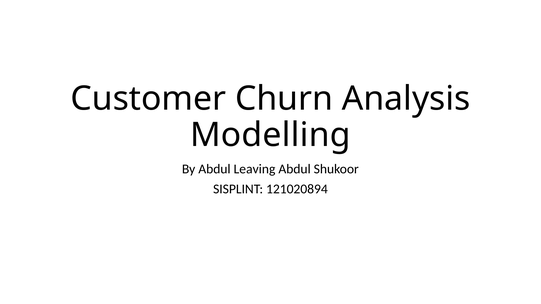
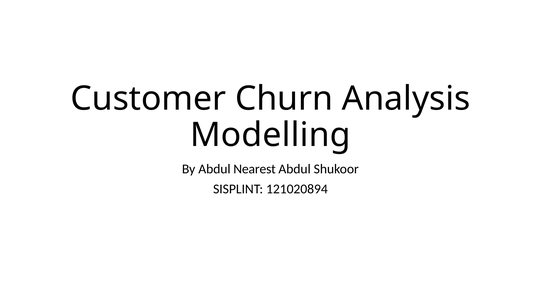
Leaving: Leaving -> Nearest
